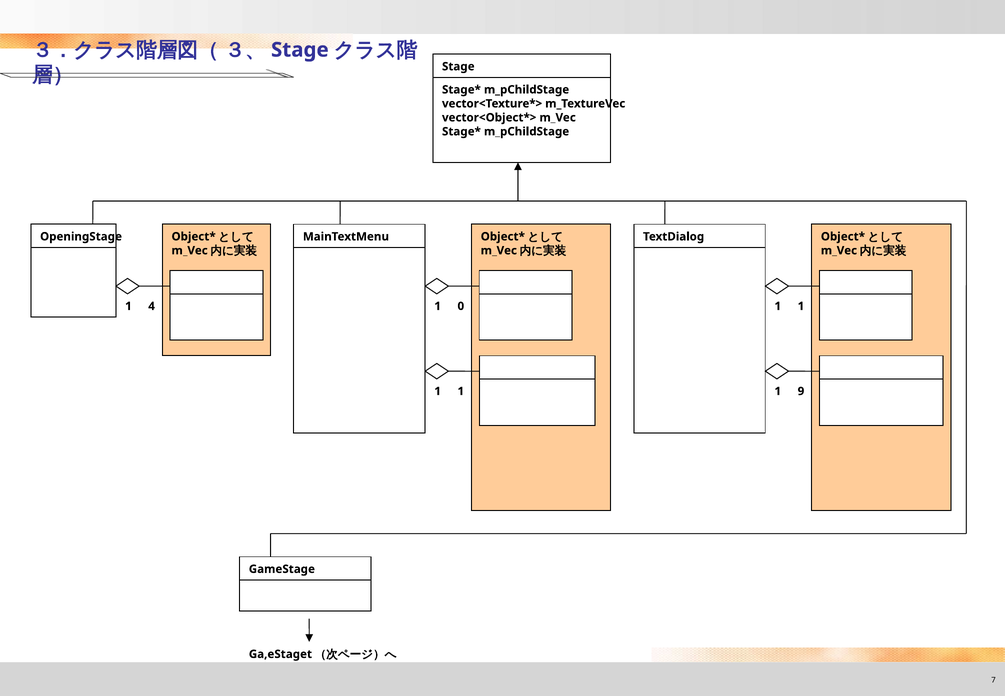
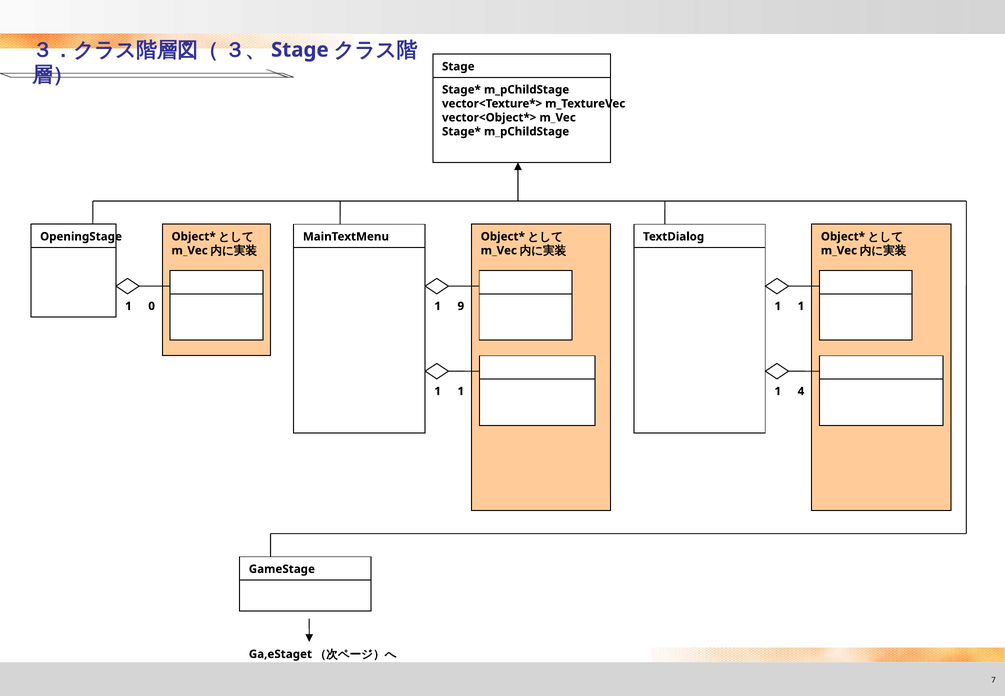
4: 4 -> 0
0: 0 -> 9
9: 9 -> 4
